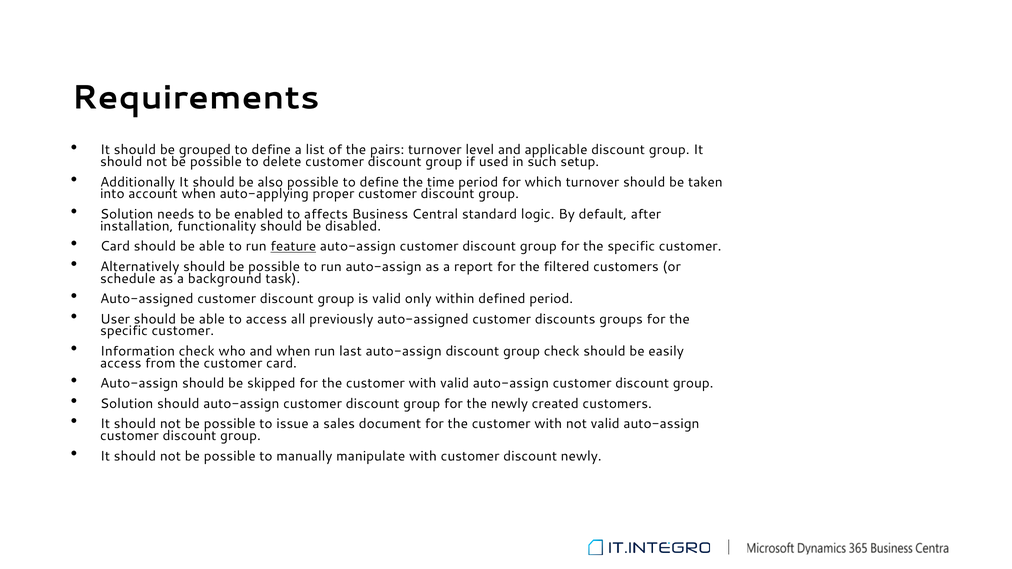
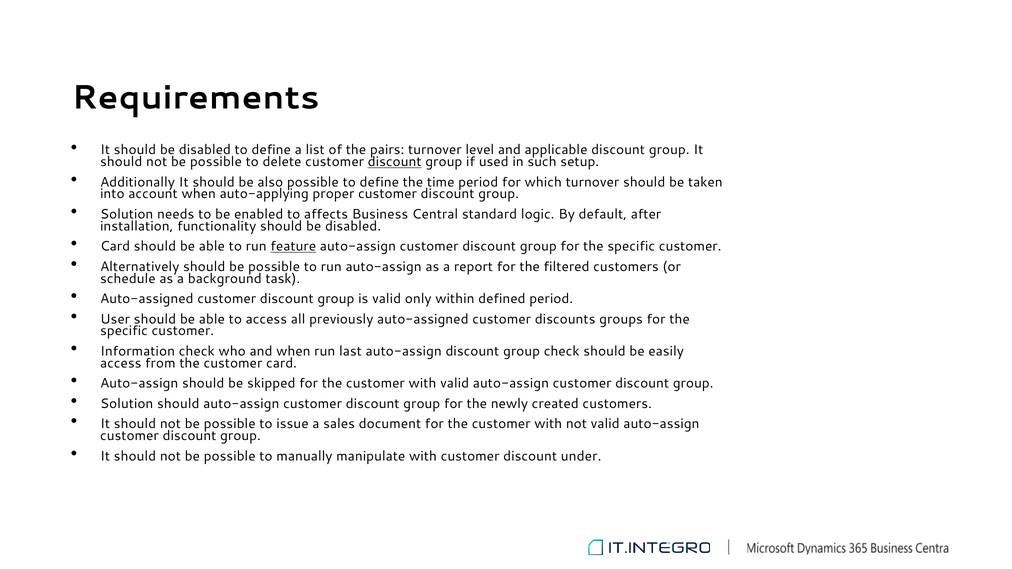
It should be grouped: grouped -> disabled
discount at (395, 162) underline: none -> present
discount newly: newly -> under
